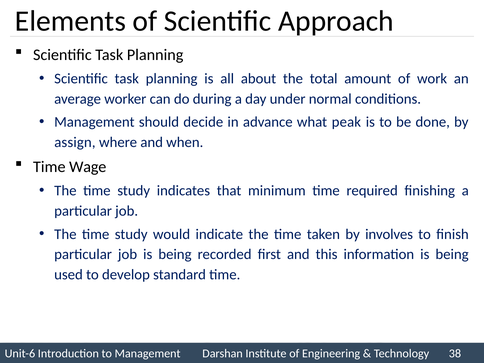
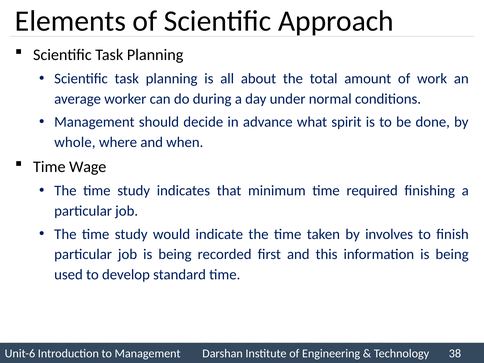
peak: peak -> spirit
assign: assign -> whole
